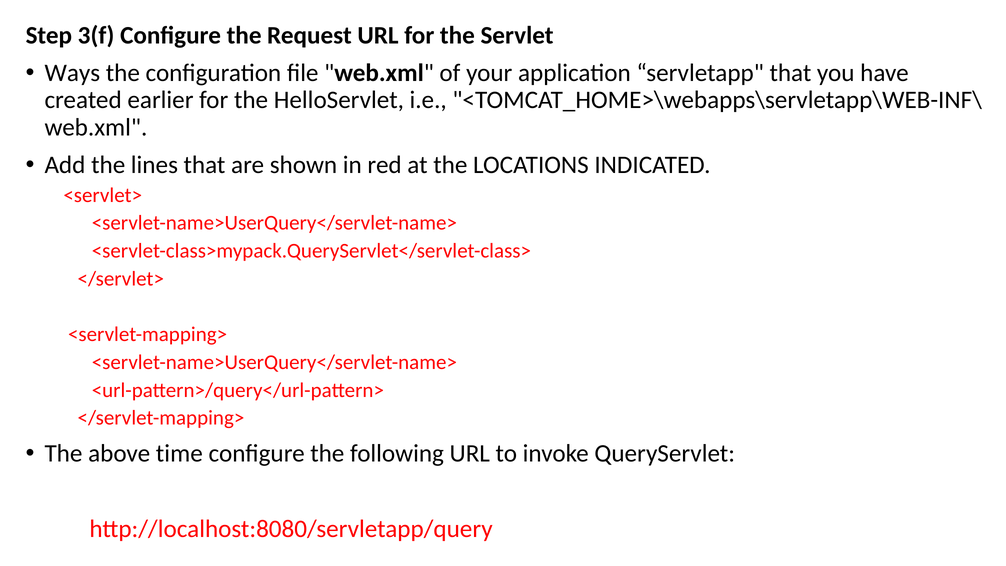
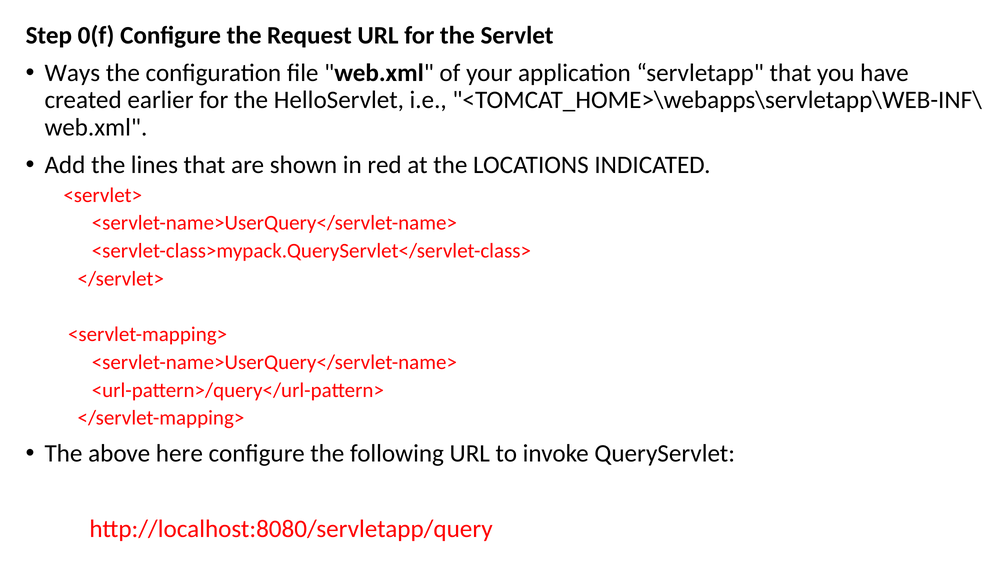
3(f: 3(f -> 0(f
time: time -> here
